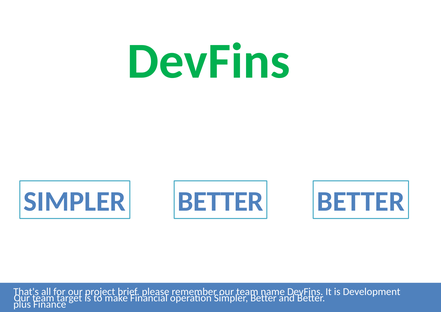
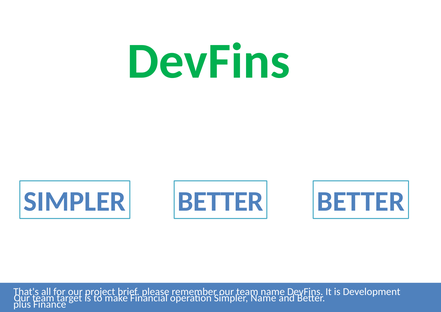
Better at (263, 298): Better -> Name
